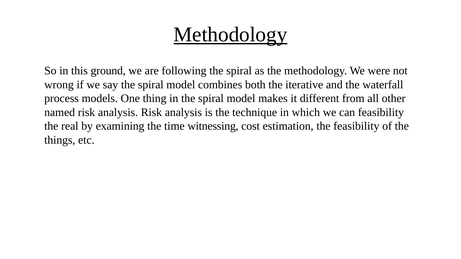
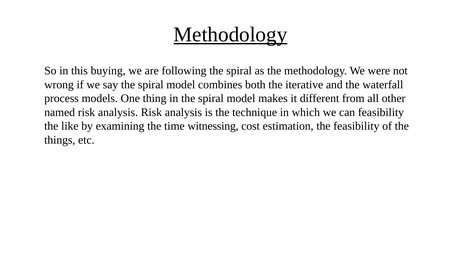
ground: ground -> buying
real: real -> like
